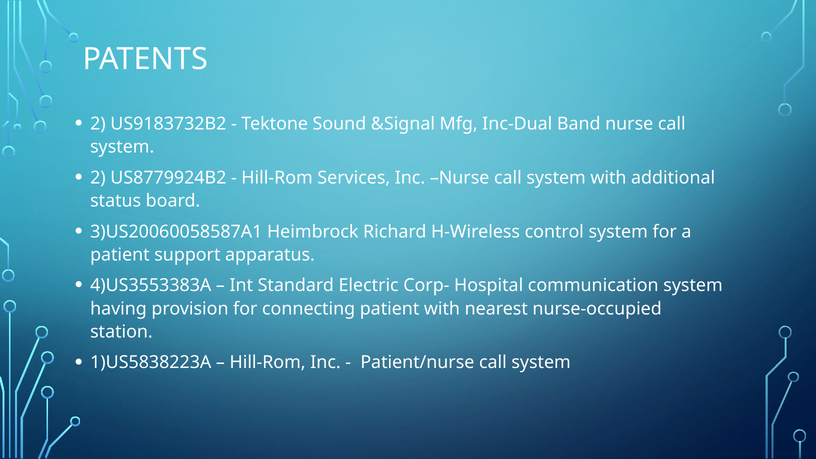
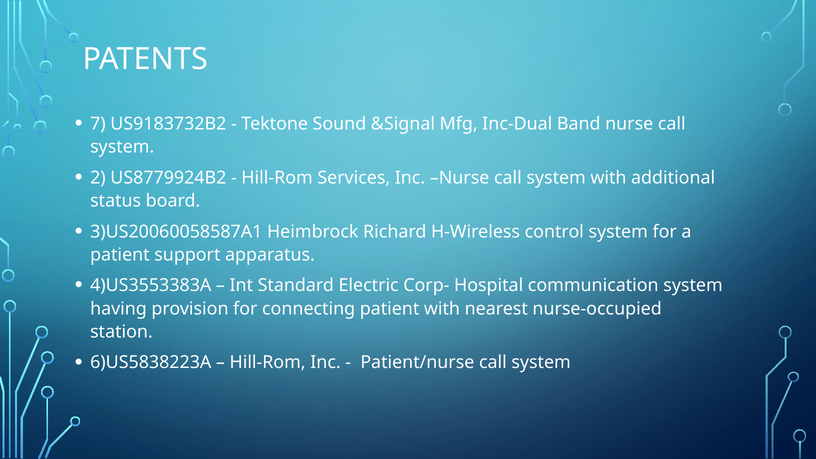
2 at (98, 124): 2 -> 7
1)US5838223A: 1)US5838223A -> 6)US5838223A
